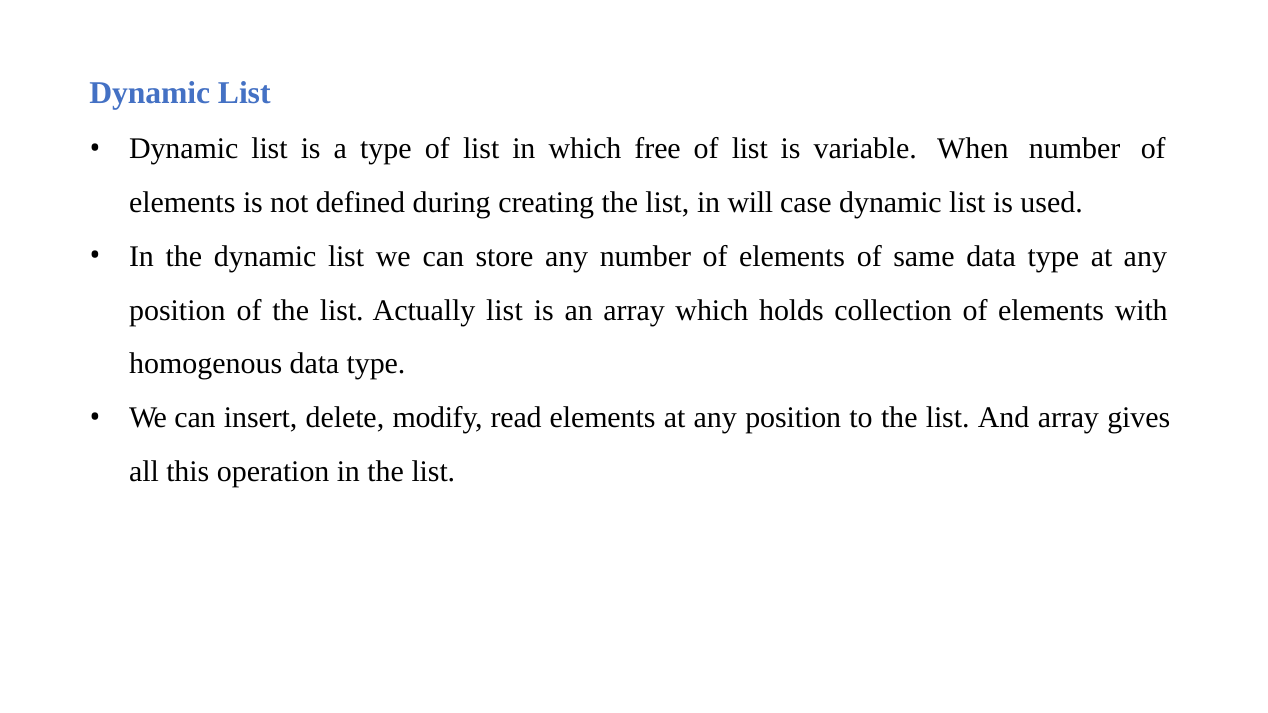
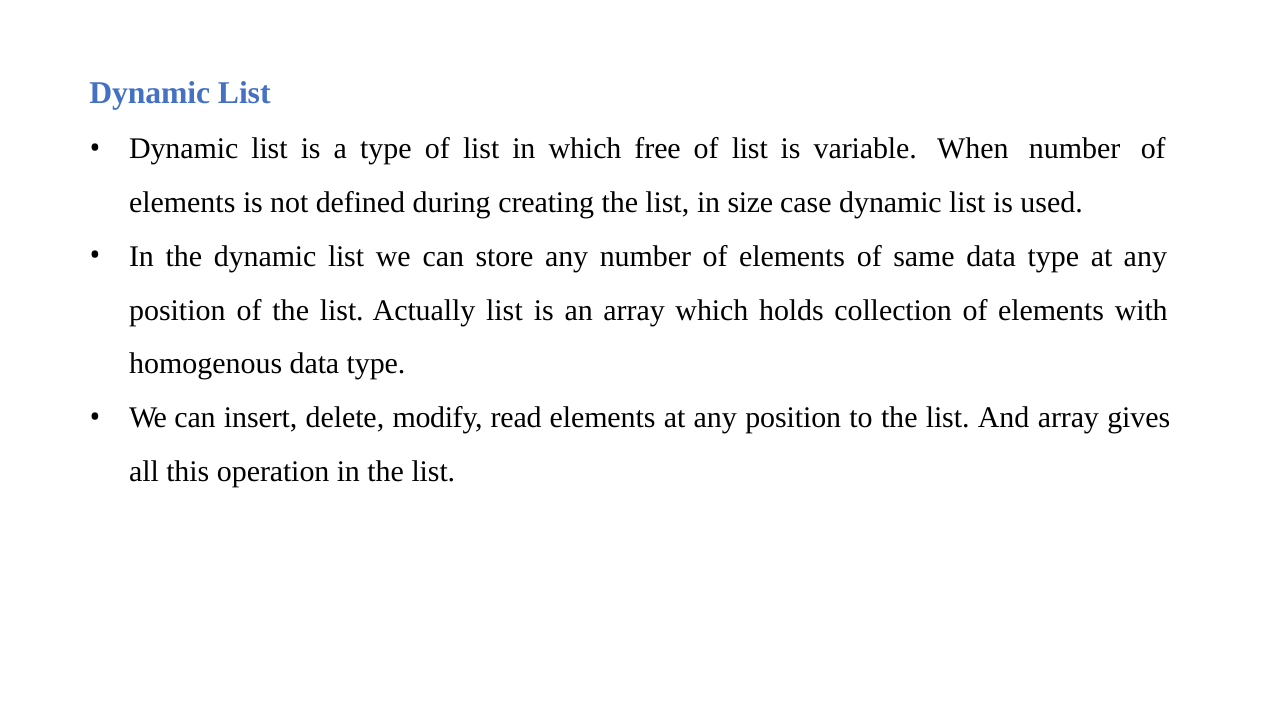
will: will -> size
